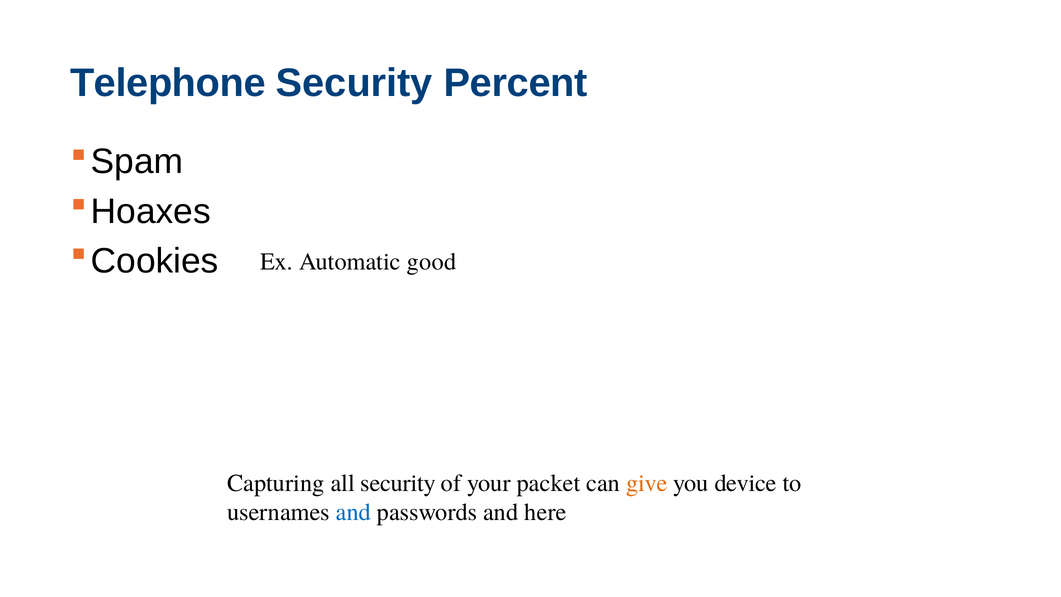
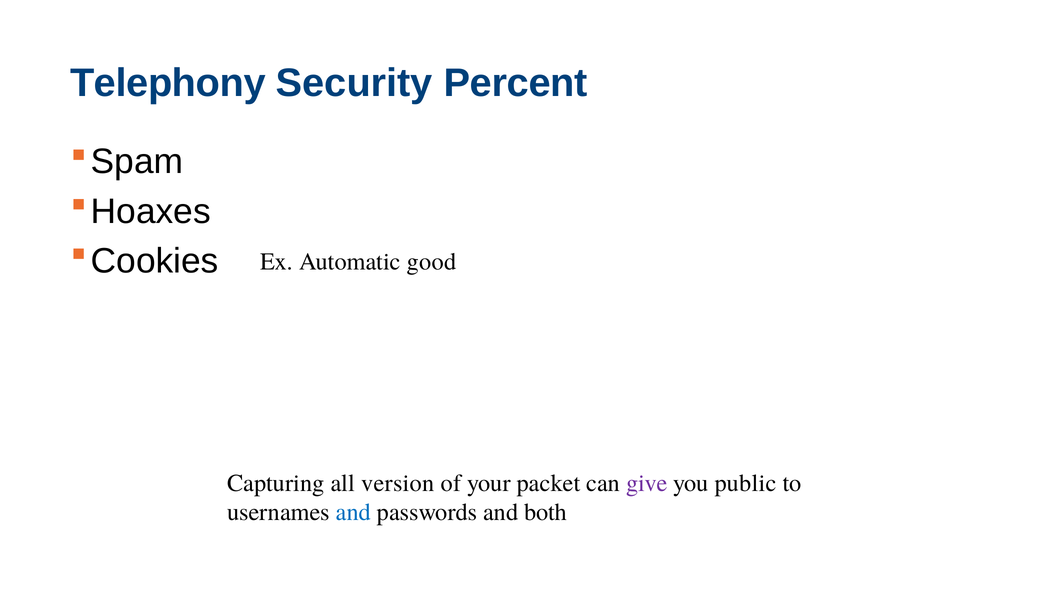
Telephone: Telephone -> Telephony
all security: security -> version
give colour: orange -> purple
device: device -> public
here: here -> both
